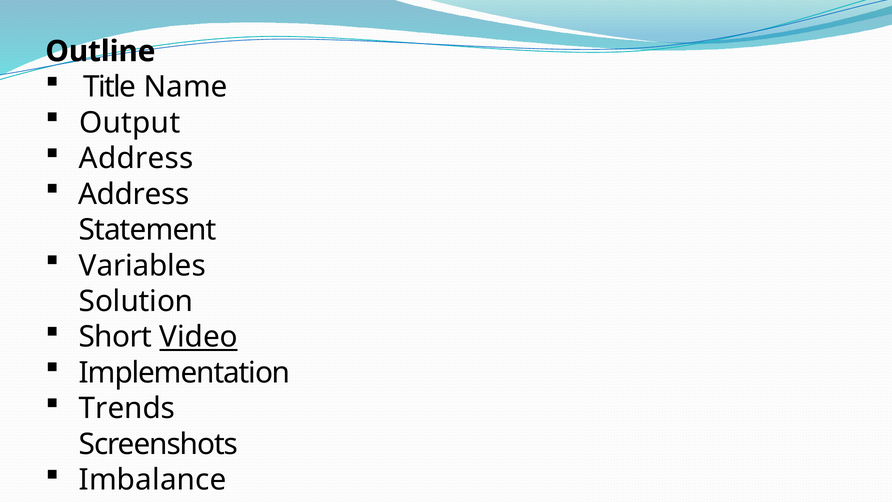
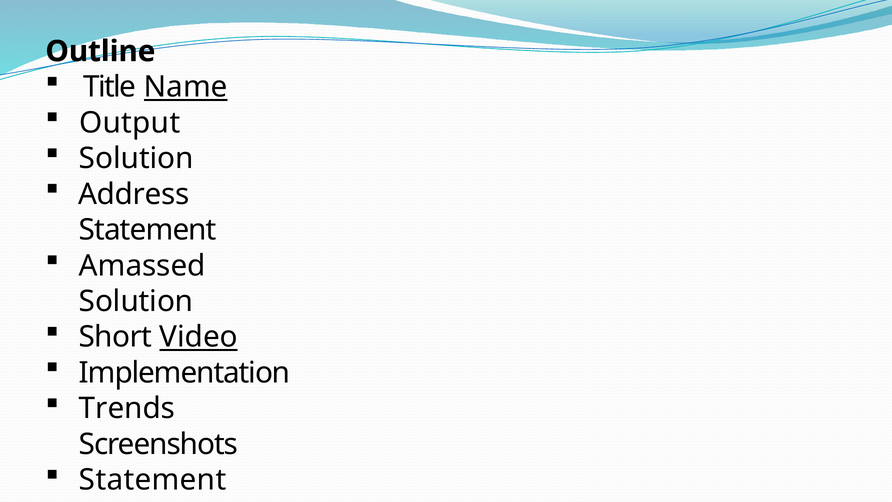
Name underline: none -> present
Address at (136, 158): Address -> Solution
Variables: Variables -> Amassed
Imbalance at (153, 480): Imbalance -> Statement
